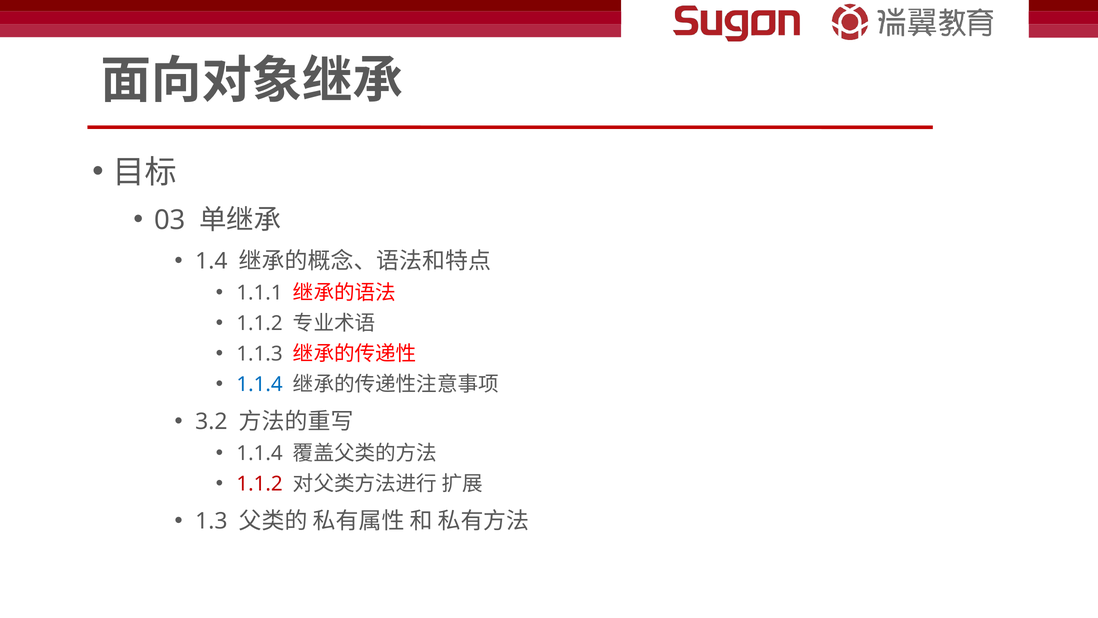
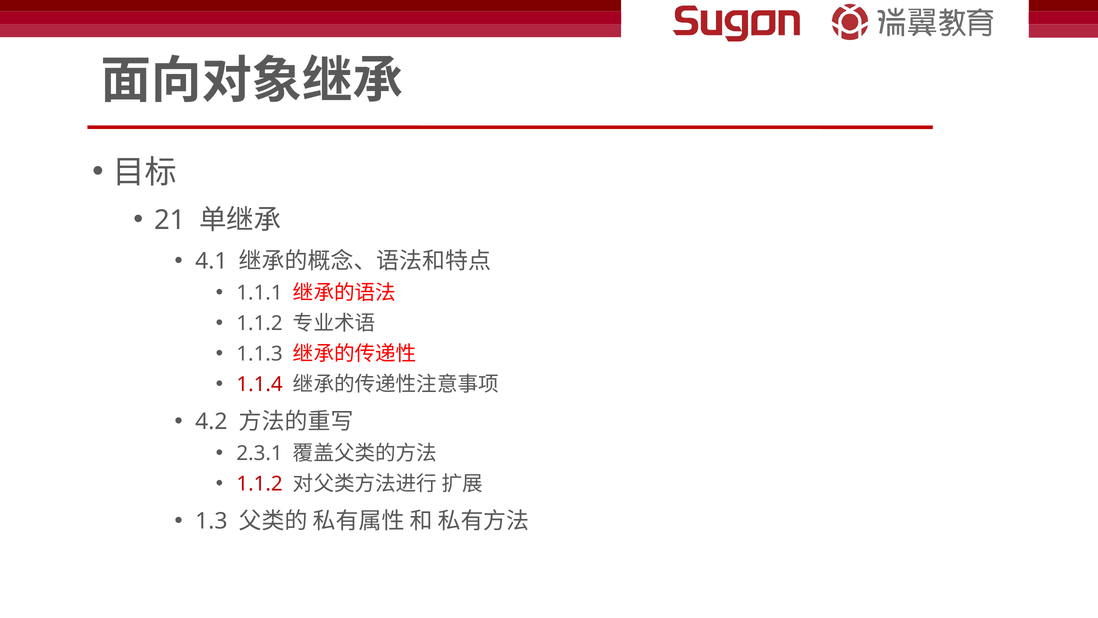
03: 03 -> 21
1.4: 1.4 -> 4.1
1.1.4 at (260, 384) colour: blue -> red
3.2: 3.2 -> 4.2
1.1.4 at (260, 453): 1.1.4 -> 2.3.1
